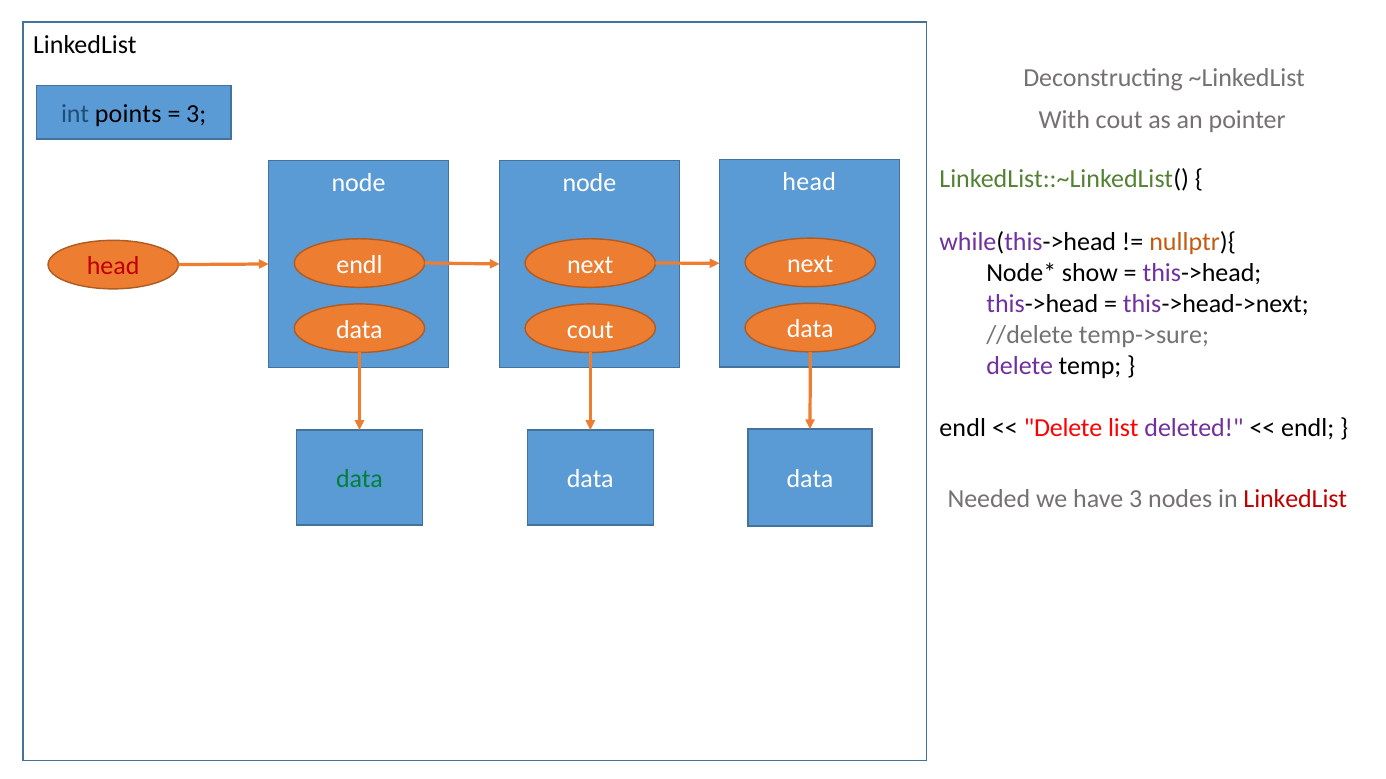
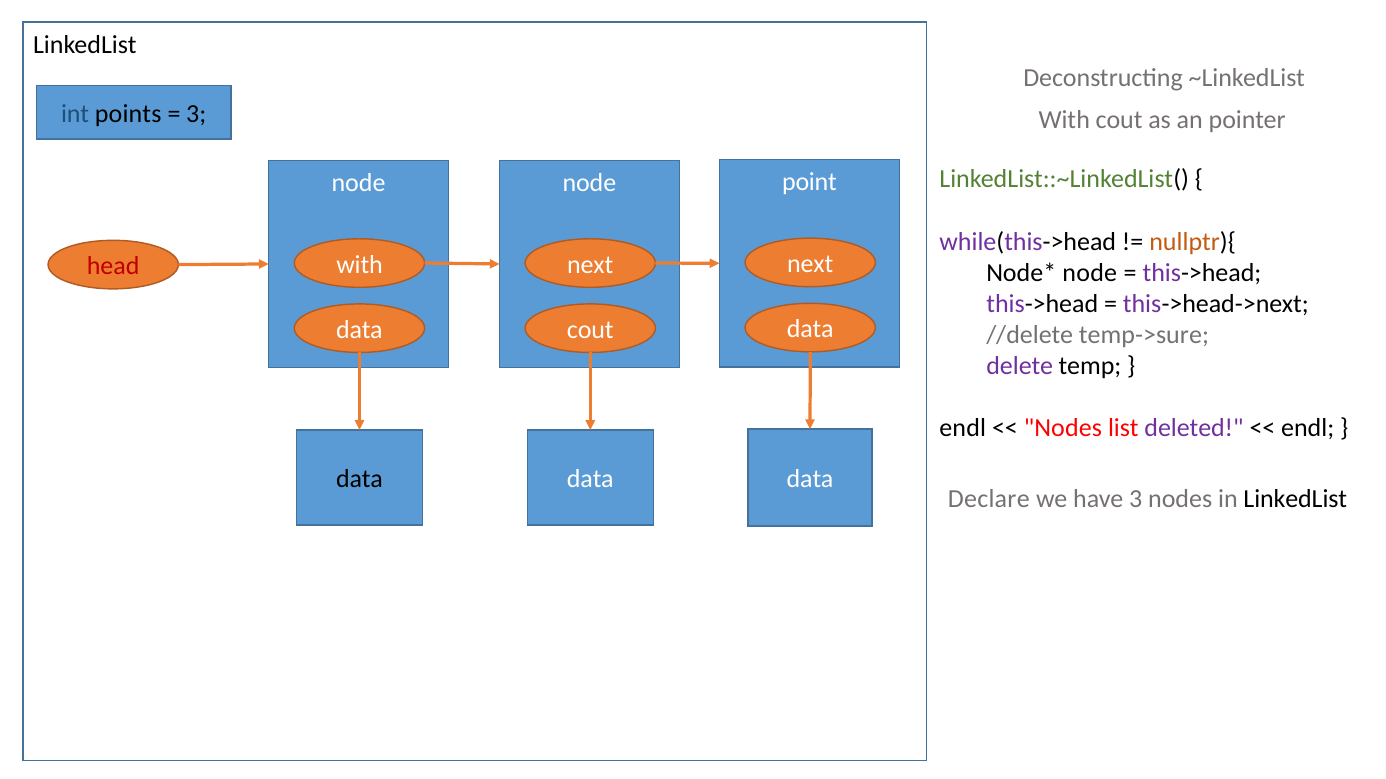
head at (809, 182): head -> point
endl at (359, 265): endl -> with
show at (1090, 273): show -> node
Delete at (1063, 429): Delete -> Nodes
data at (360, 480) colour: green -> black
Needed: Needed -> Declare
LinkedList at (1295, 499) colour: red -> black
